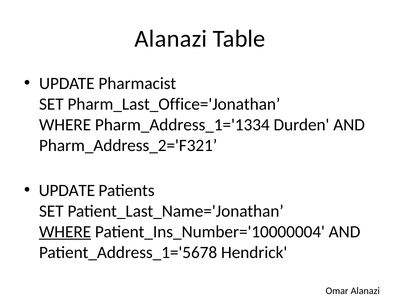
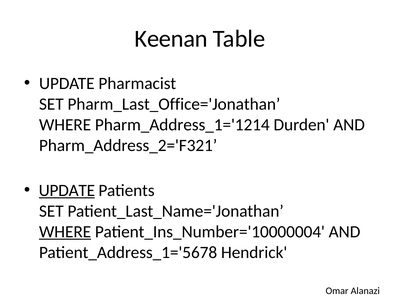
Alanazi at (171, 39): Alanazi -> Keenan
Pharm_Address_1='1334: Pharm_Address_1='1334 -> Pharm_Address_1='1214
UPDATE at (67, 190) underline: none -> present
